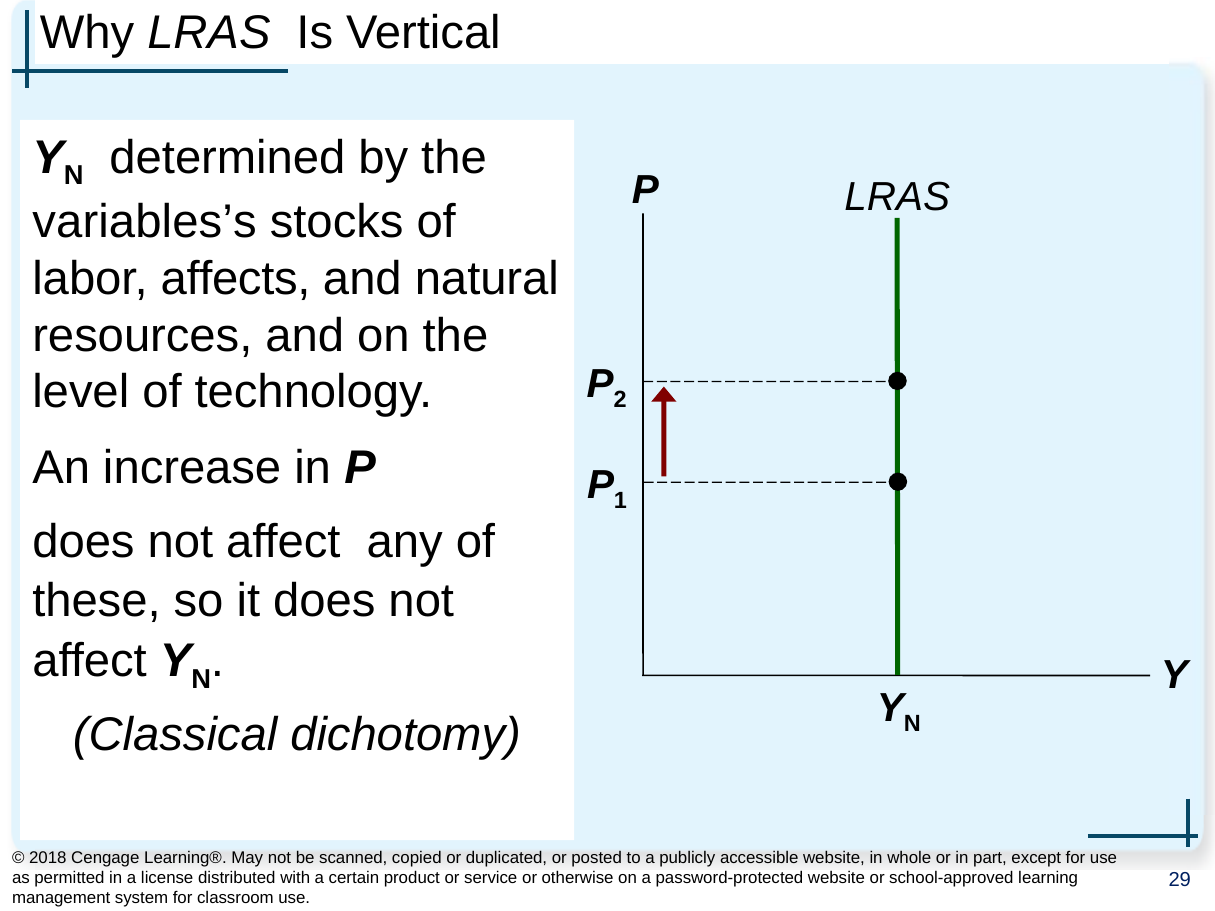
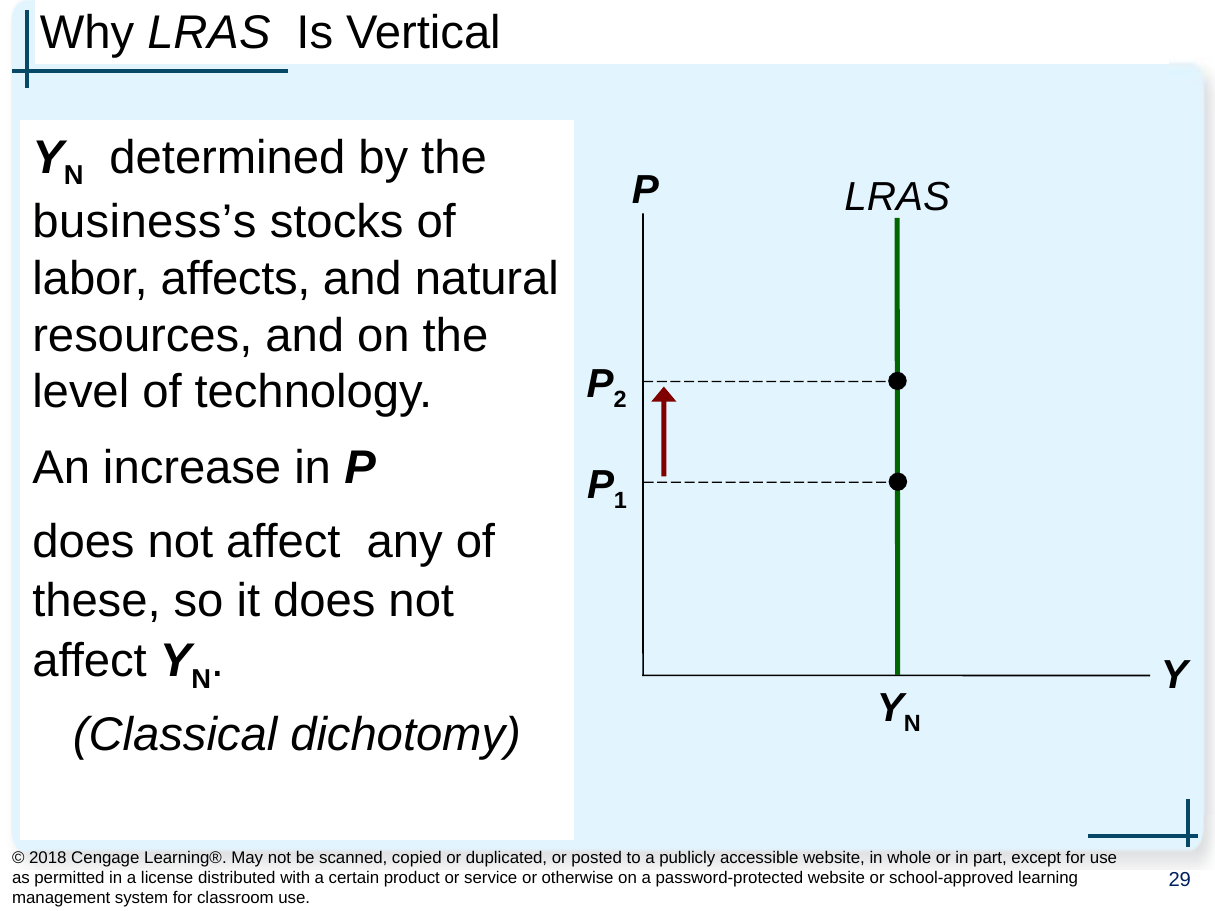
variables’s: variables’s -> business’s
